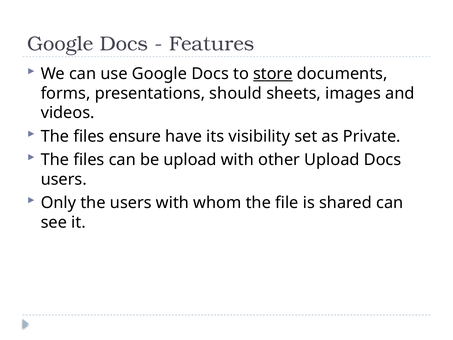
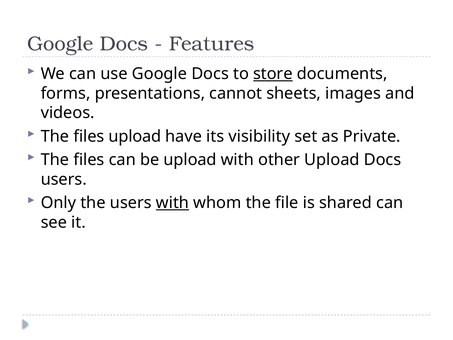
should: should -> cannot
files ensure: ensure -> upload
with at (172, 203) underline: none -> present
